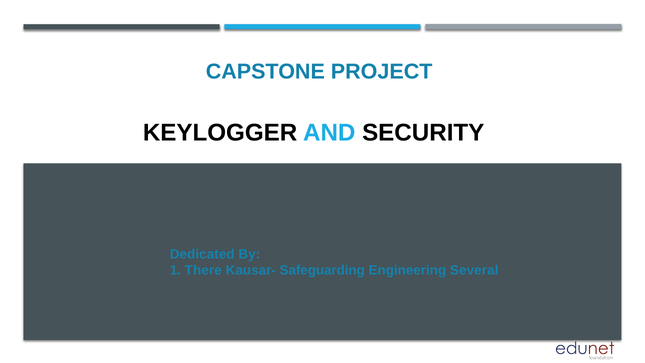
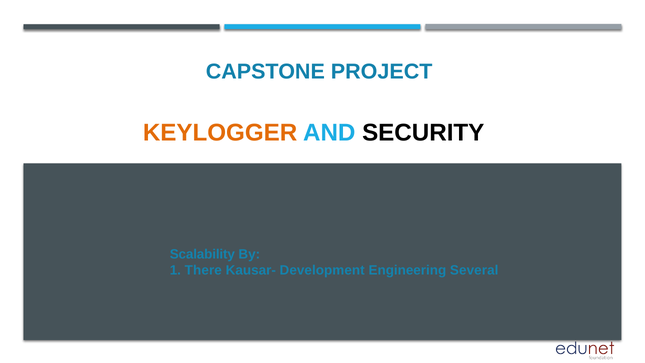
KEYLOGGER colour: black -> orange
Dedicated: Dedicated -> Scalability
Safeguarding: Safeguarding -> Development
